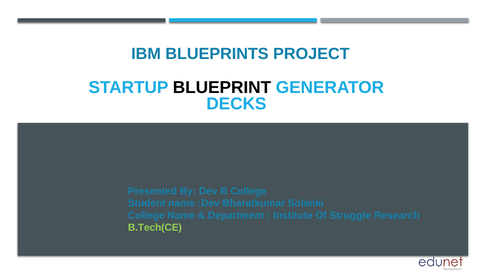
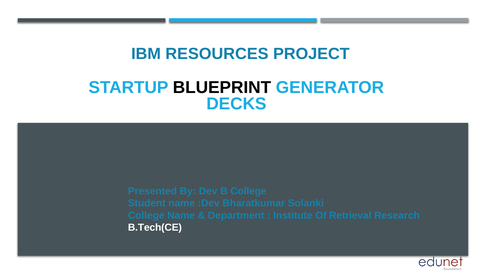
BLUEPRINTS: BLUEPRINTS -> RESOURCES
Struggle: Struggle -> Retrieval
B.Tech(CE colour: light green -> white
